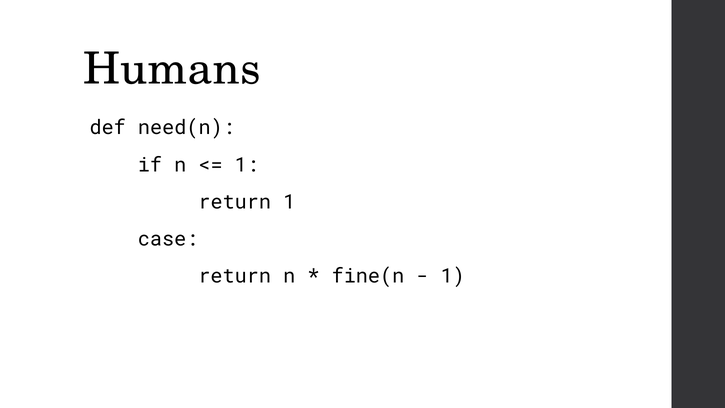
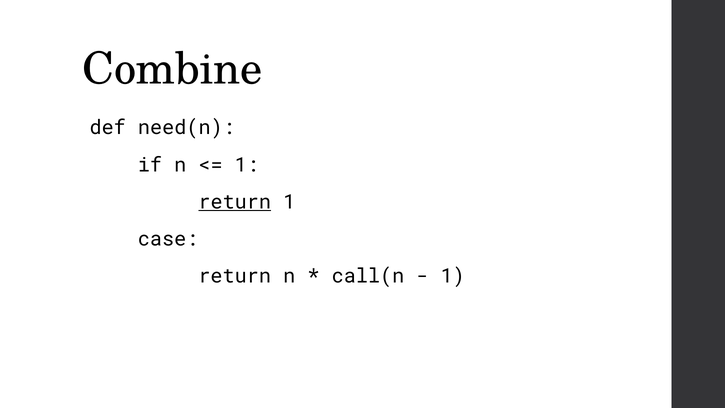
Humans: Humans -> Combine
return at (235, 202) underline: none -> present
fine(n: fine(n -> call(n
